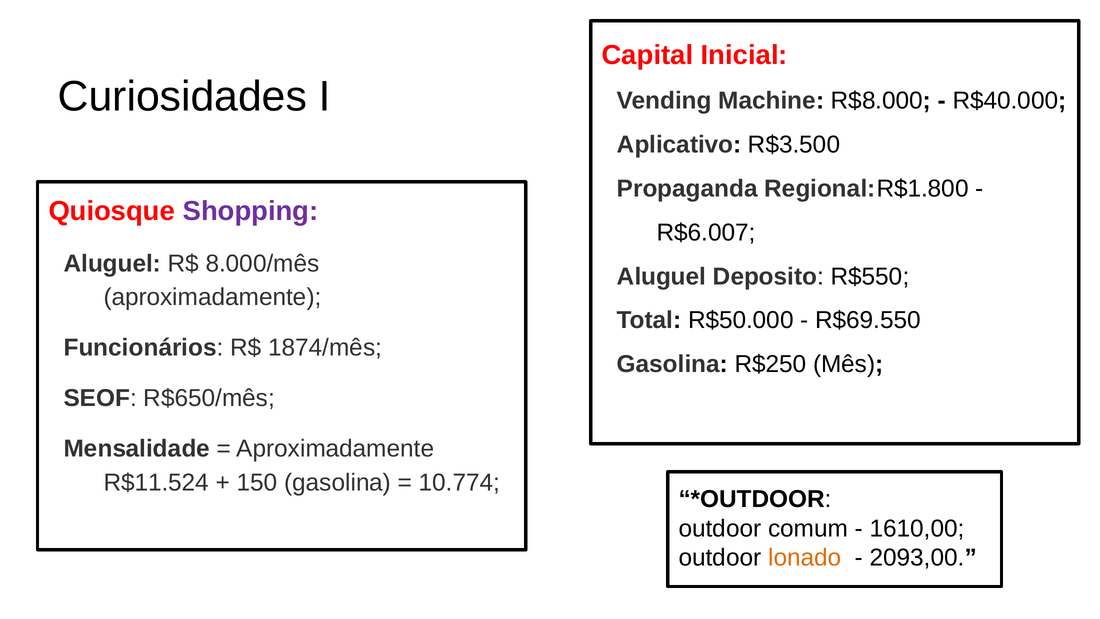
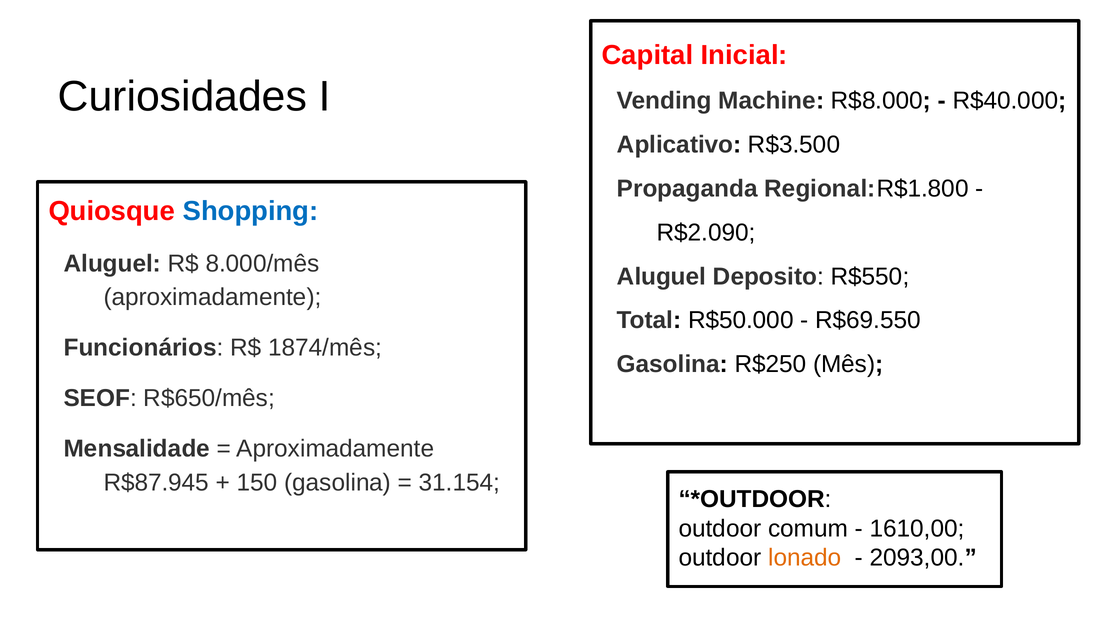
Shopping colour: purple -> blue
R$6.007: R$6.007 -> R$2.090
R$11.524: R$11.524 -> R$87.945
10.774: 10.774 -> 31.154
